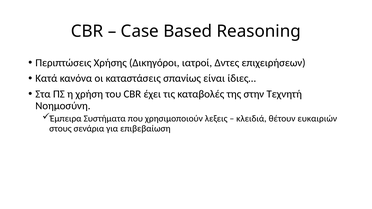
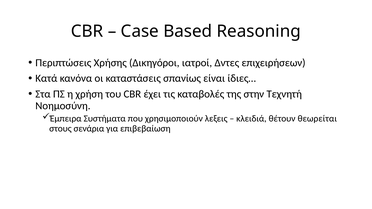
ευκαιριών: ευκαιριών -> θεωρείται
